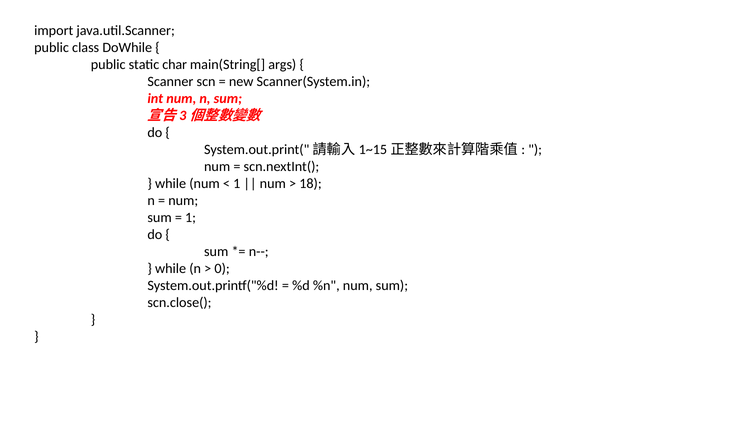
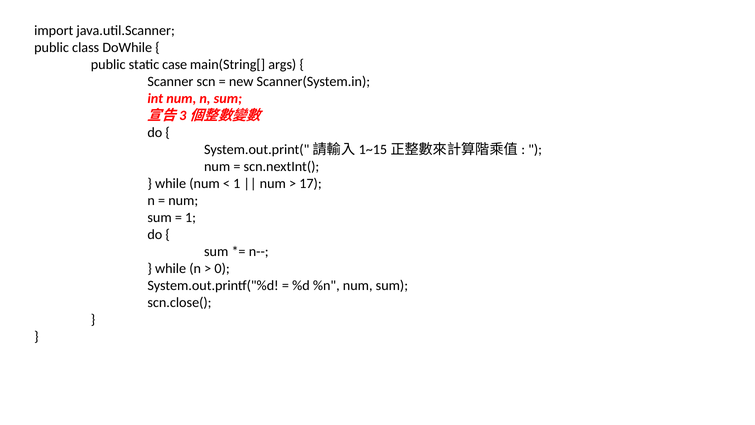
char: char -> case
18: 18 -> 17
